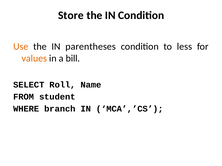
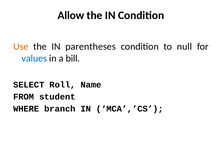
Store: Store -> Allow
less: less -> null
values colour: orange -> blue
